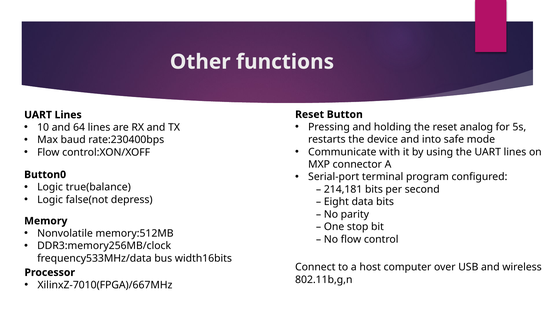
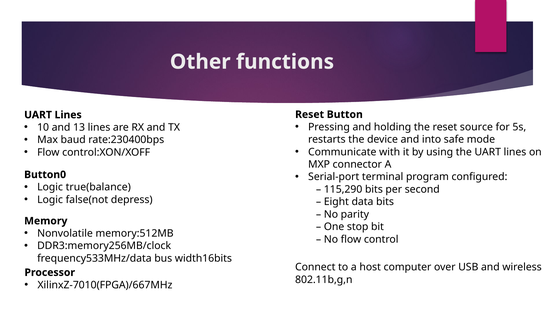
analog: analog -> source
64: 64 -> 13
214,181: 214,181 -> 115,290
